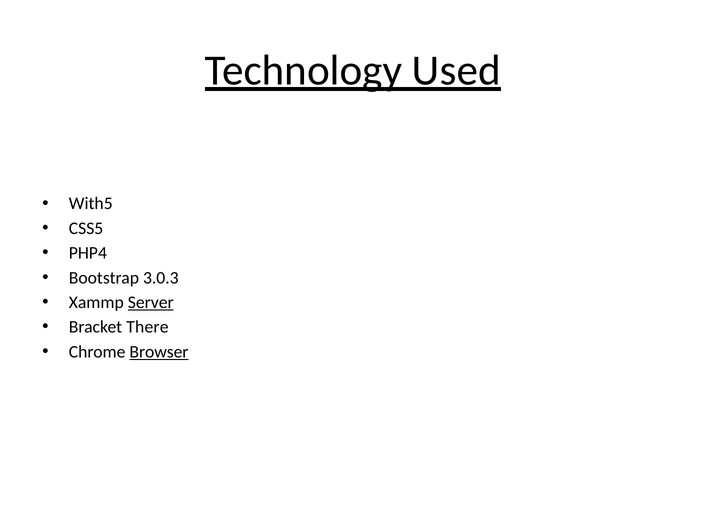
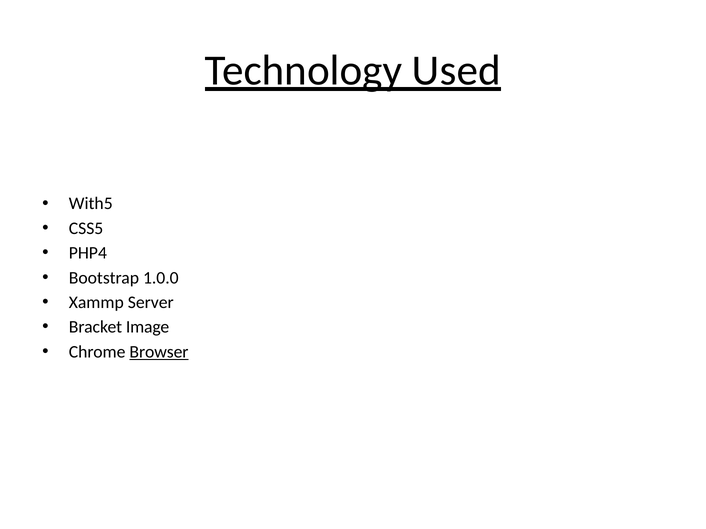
3.0.3: 3.0.3 -> 1.0.0
Server underline: present -> none
There: There -> Image
